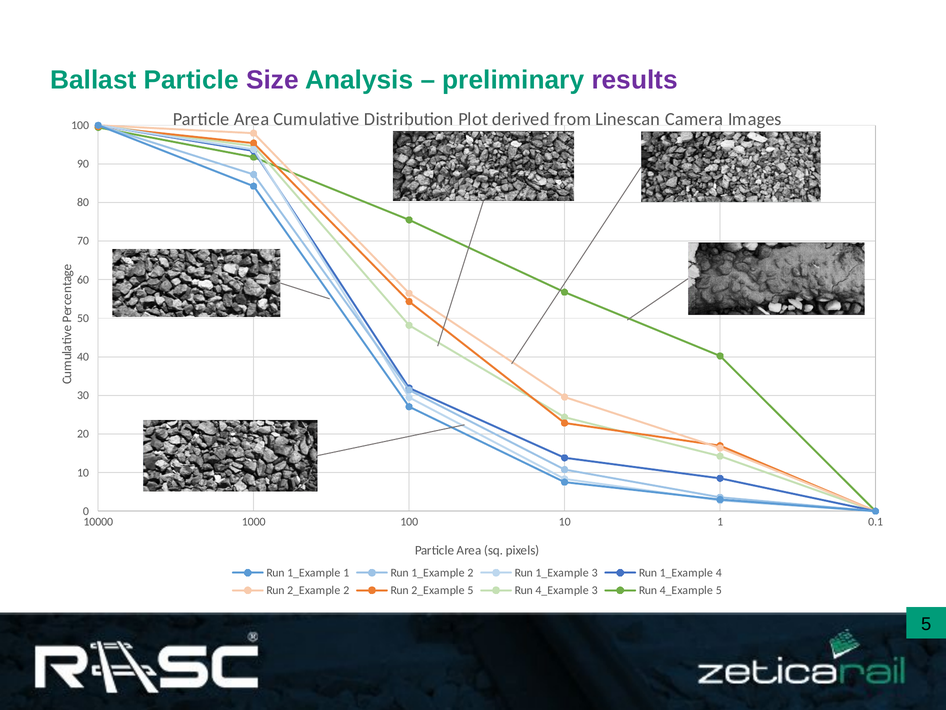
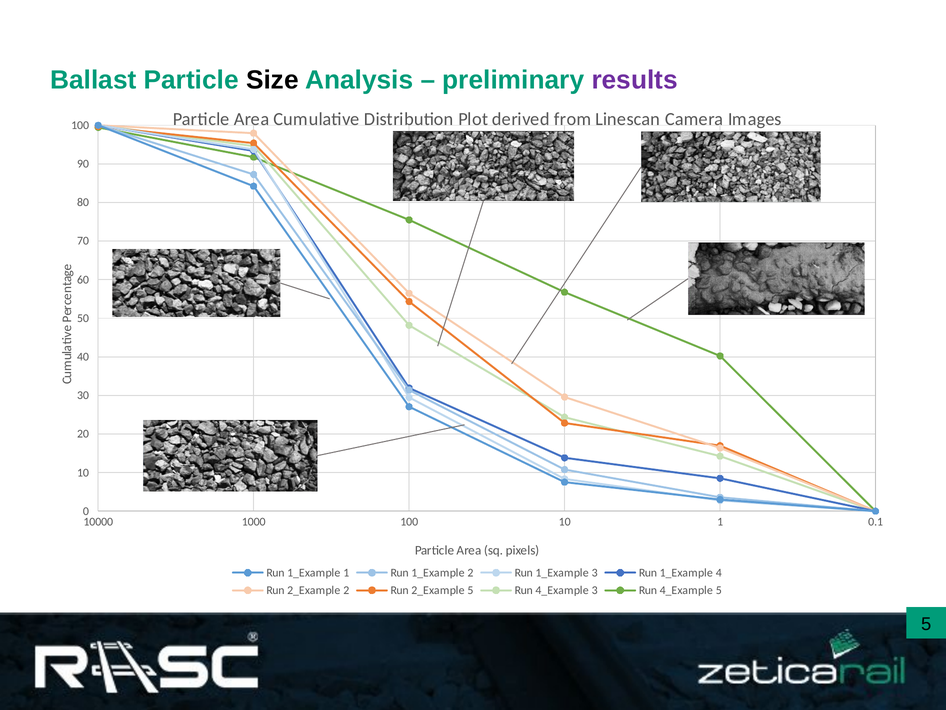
Size colour: purple -> black
